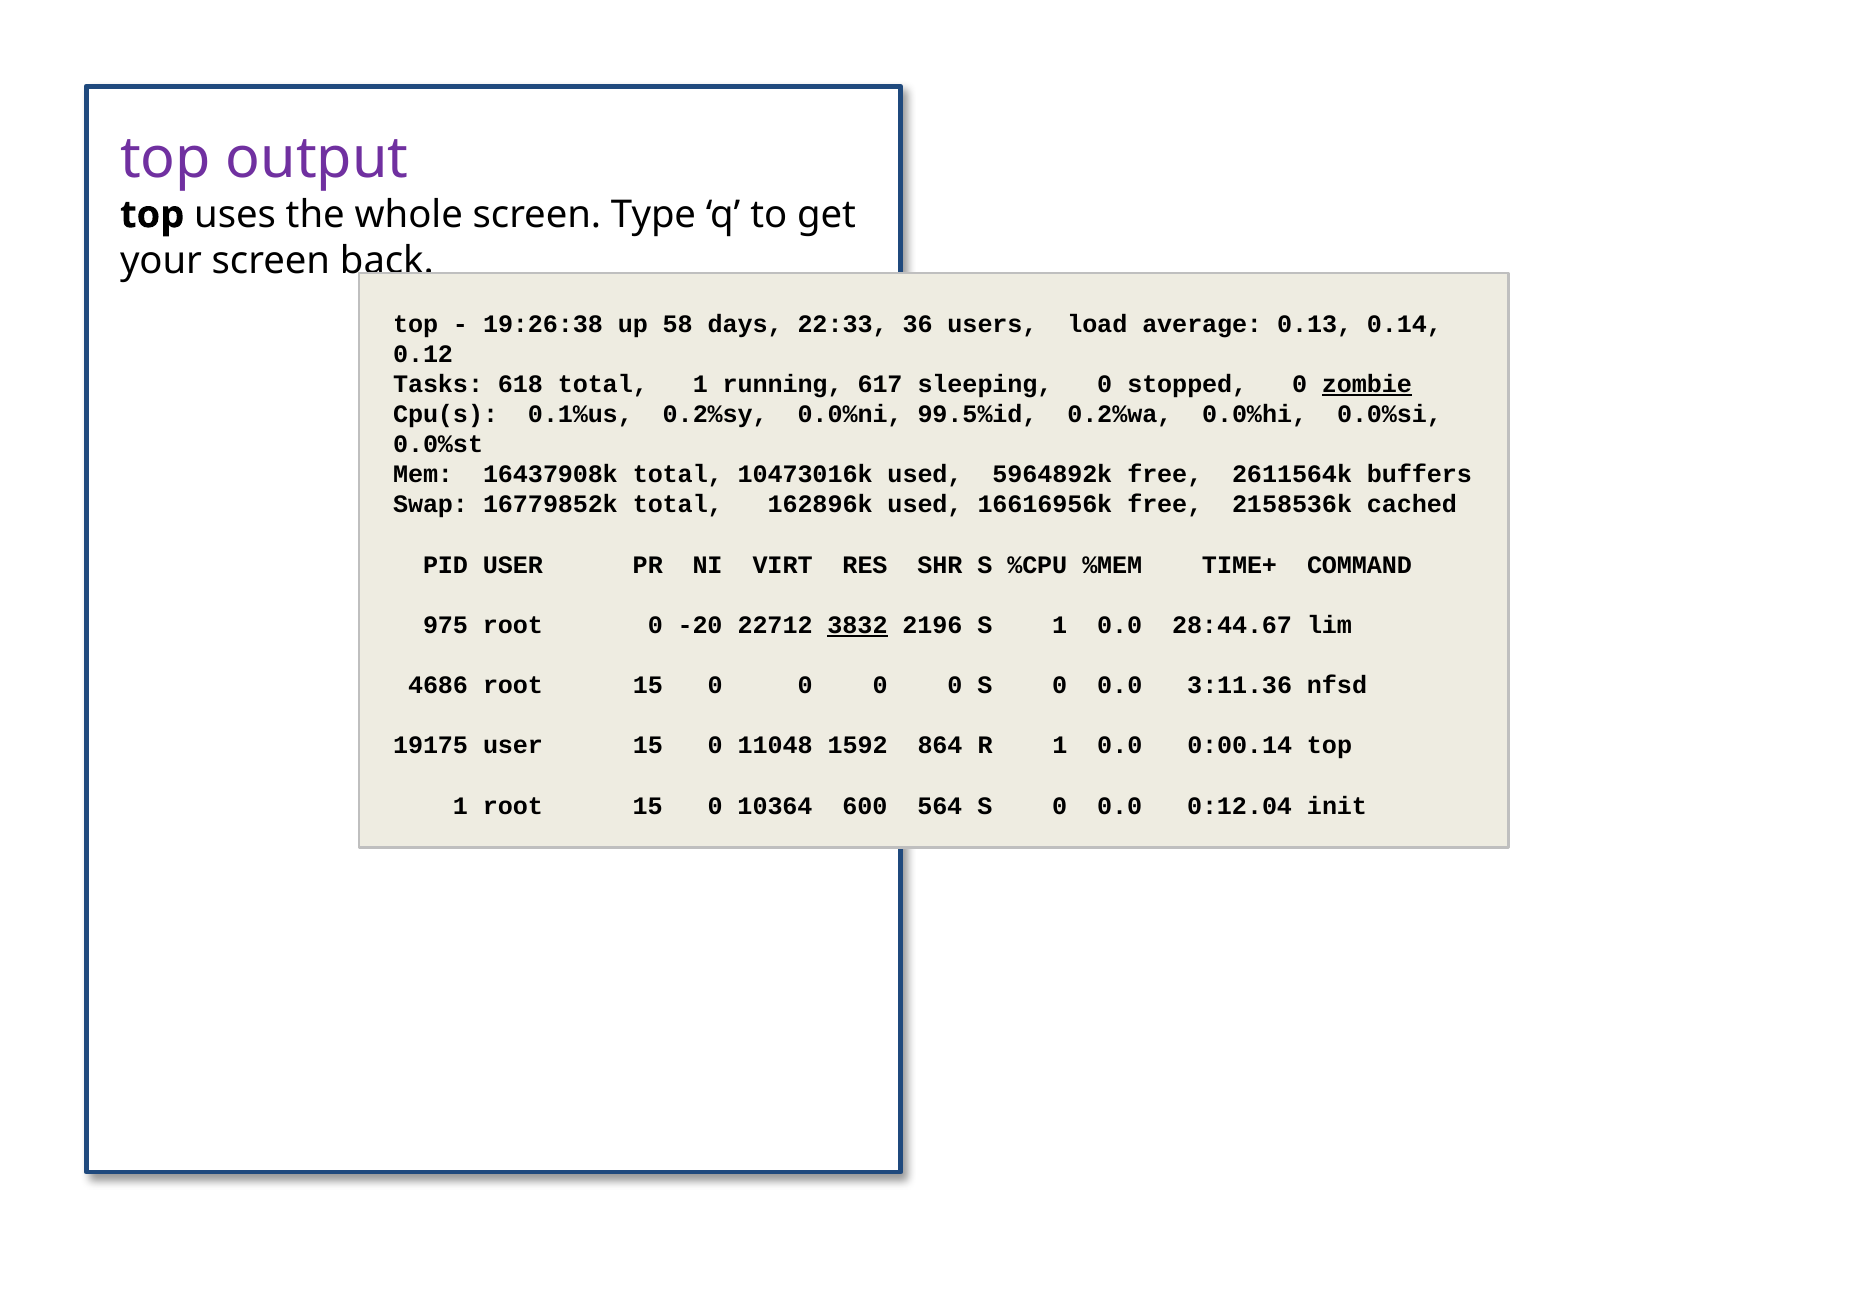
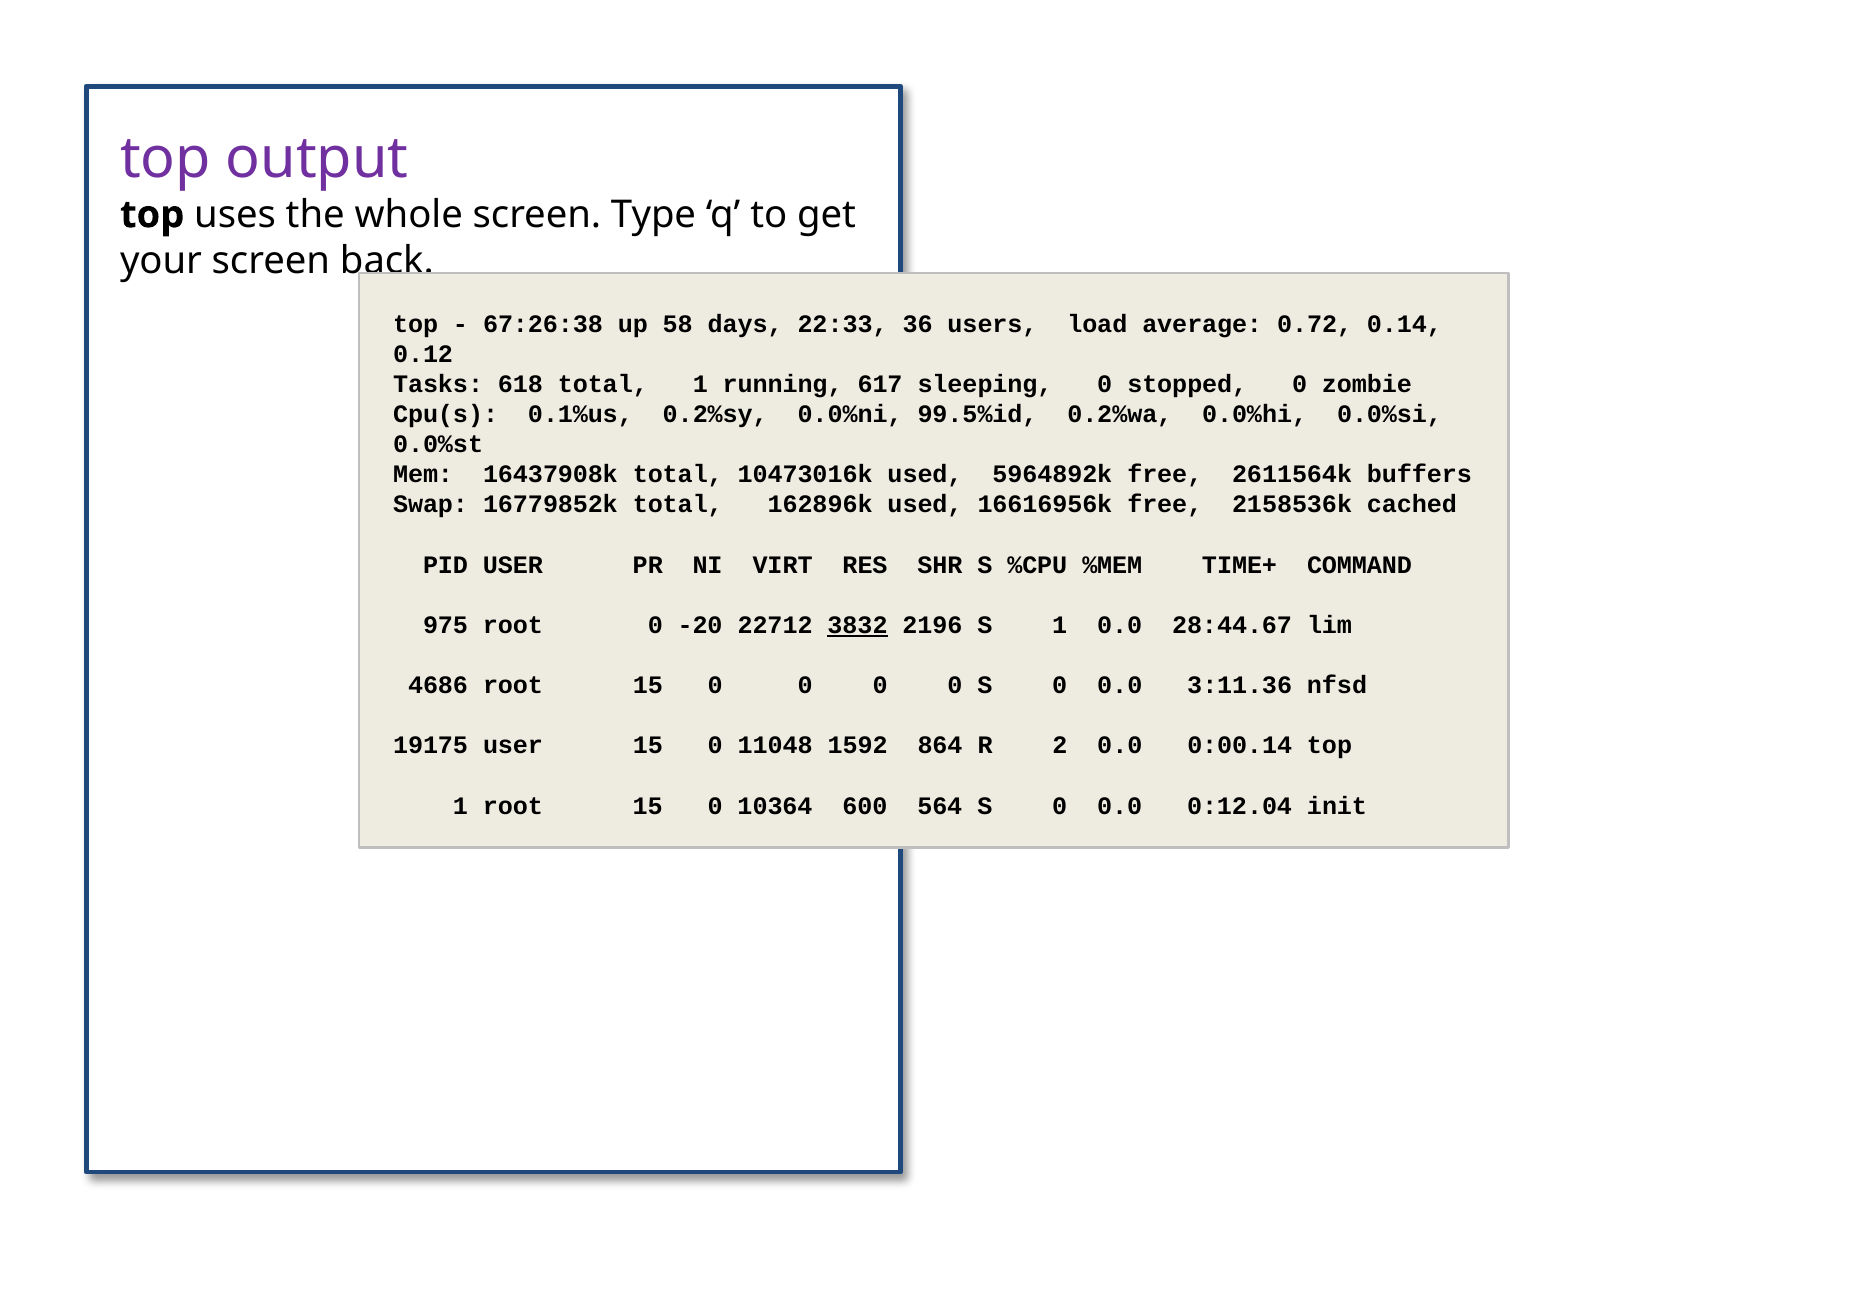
19:26:38: 19:26:38 -> 67:26:38
0.13: 0.13 -> 0.72
zombie underline: present -> none
R 1: 1 -> 2
